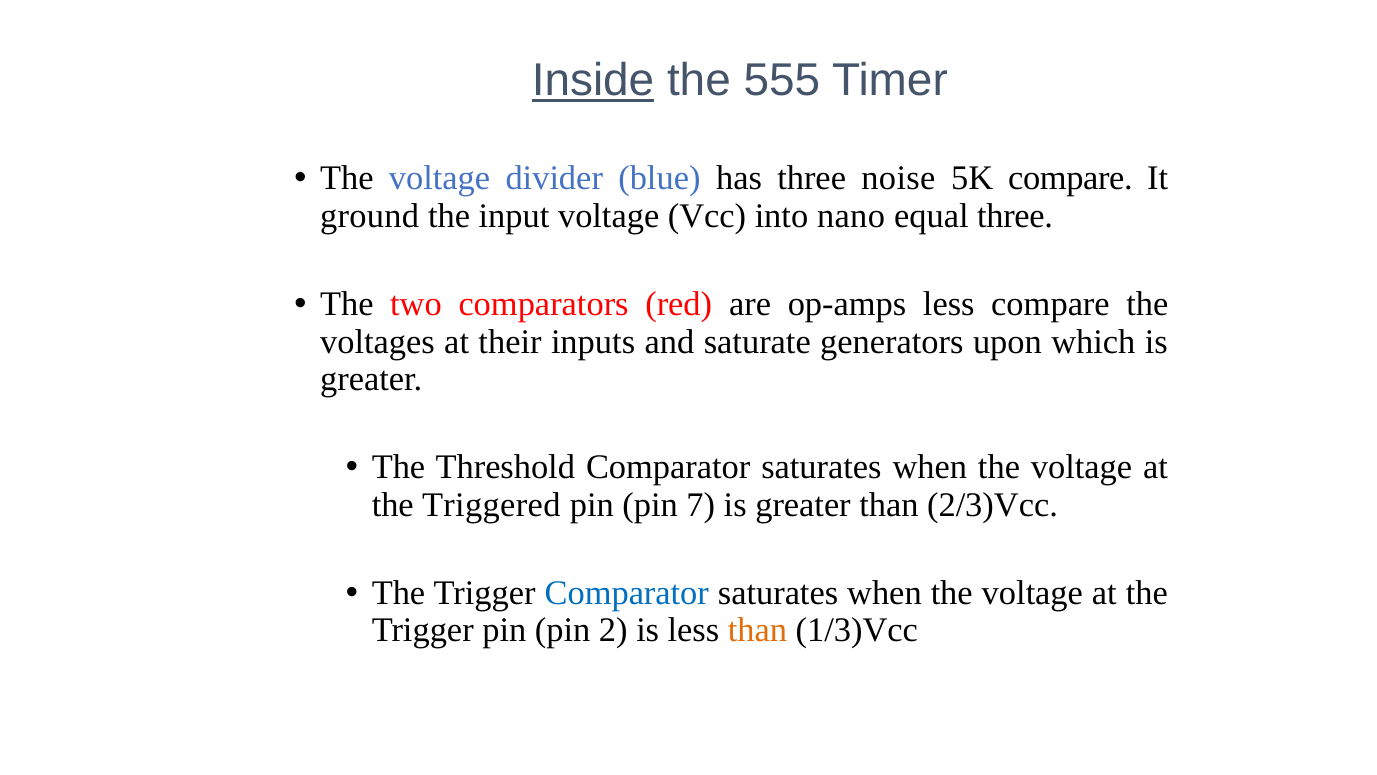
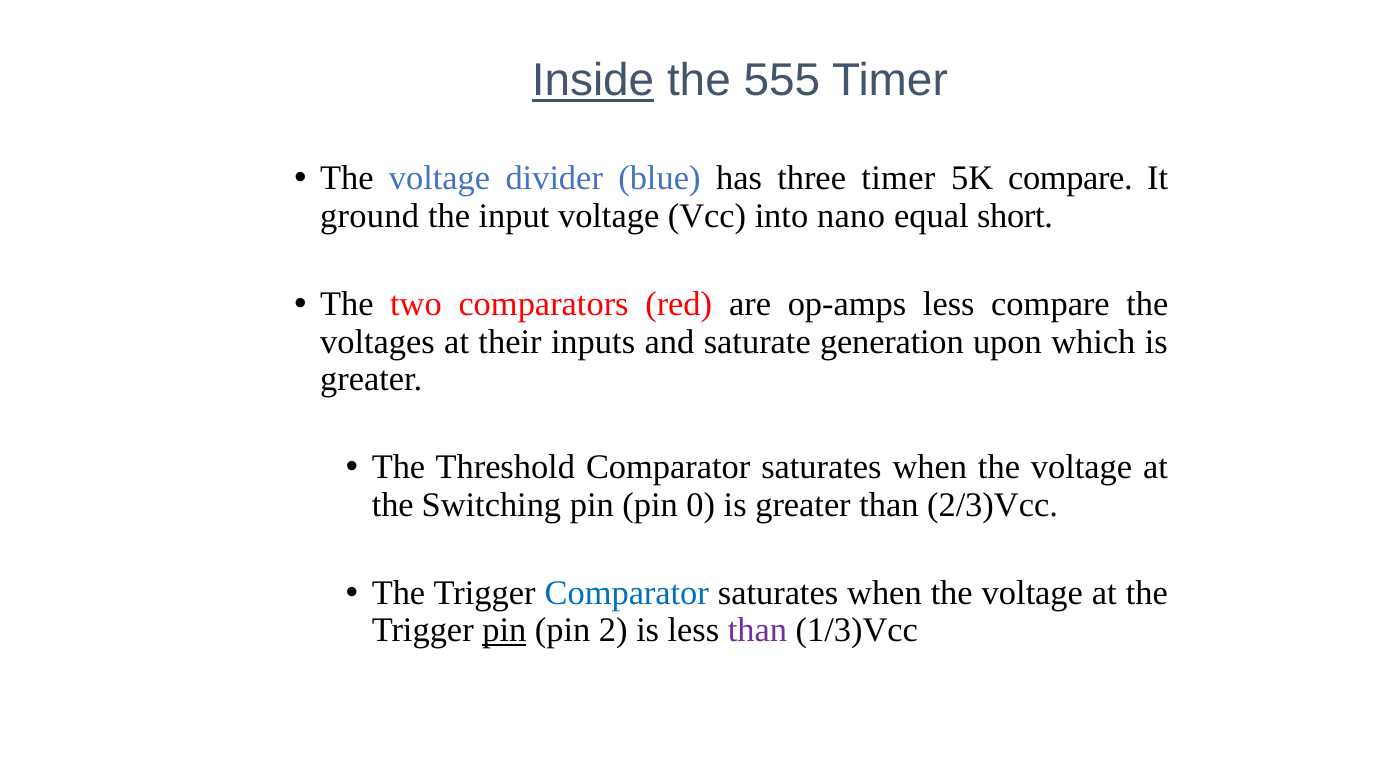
three noise: noise -> timer
equal three: three -> short
generators: generators -> generation
Triggered: Triggered -> Switching
7: 7 -> 0
pin at (504, 630) underline: none -> present
than at (757, 630) colour: orange -> purple
